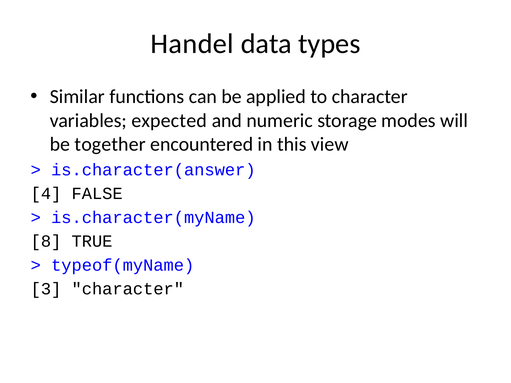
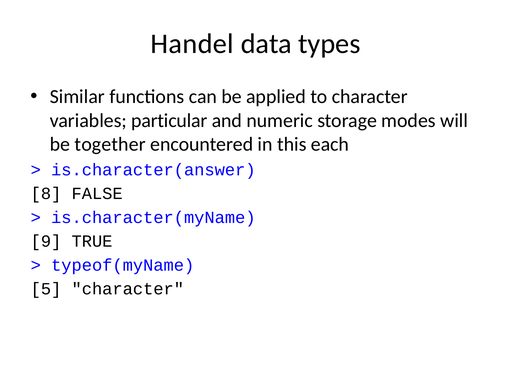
expected: expected -> particular
view: view -> each
4: 4 -> 8
8: 8 -> 9
3: 3 -> 5
